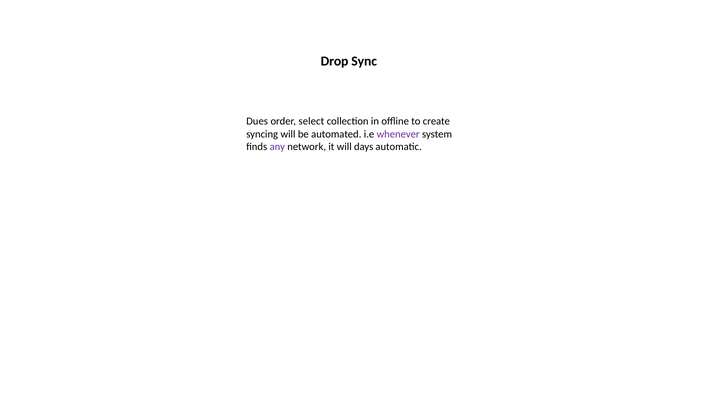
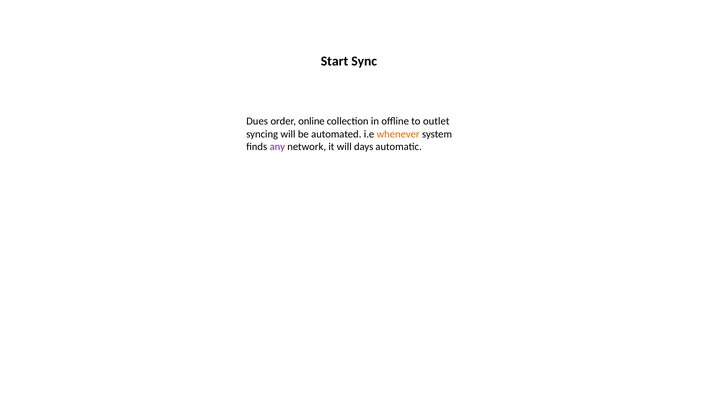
Drop: Drop -> Start
select: select -> online
create: create -> outlet
whenever colour: purple -> orange
